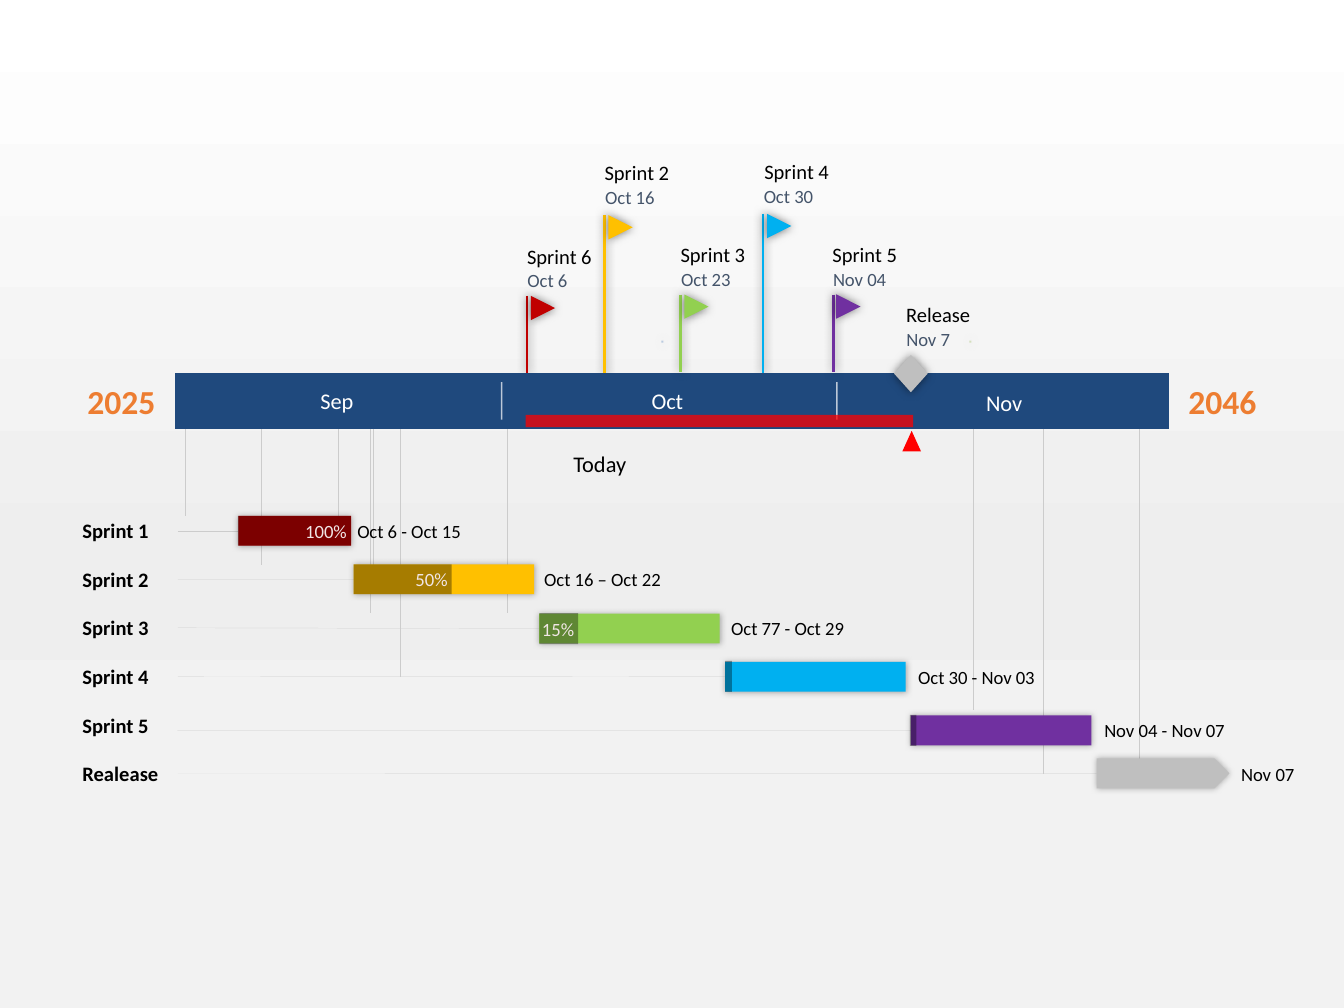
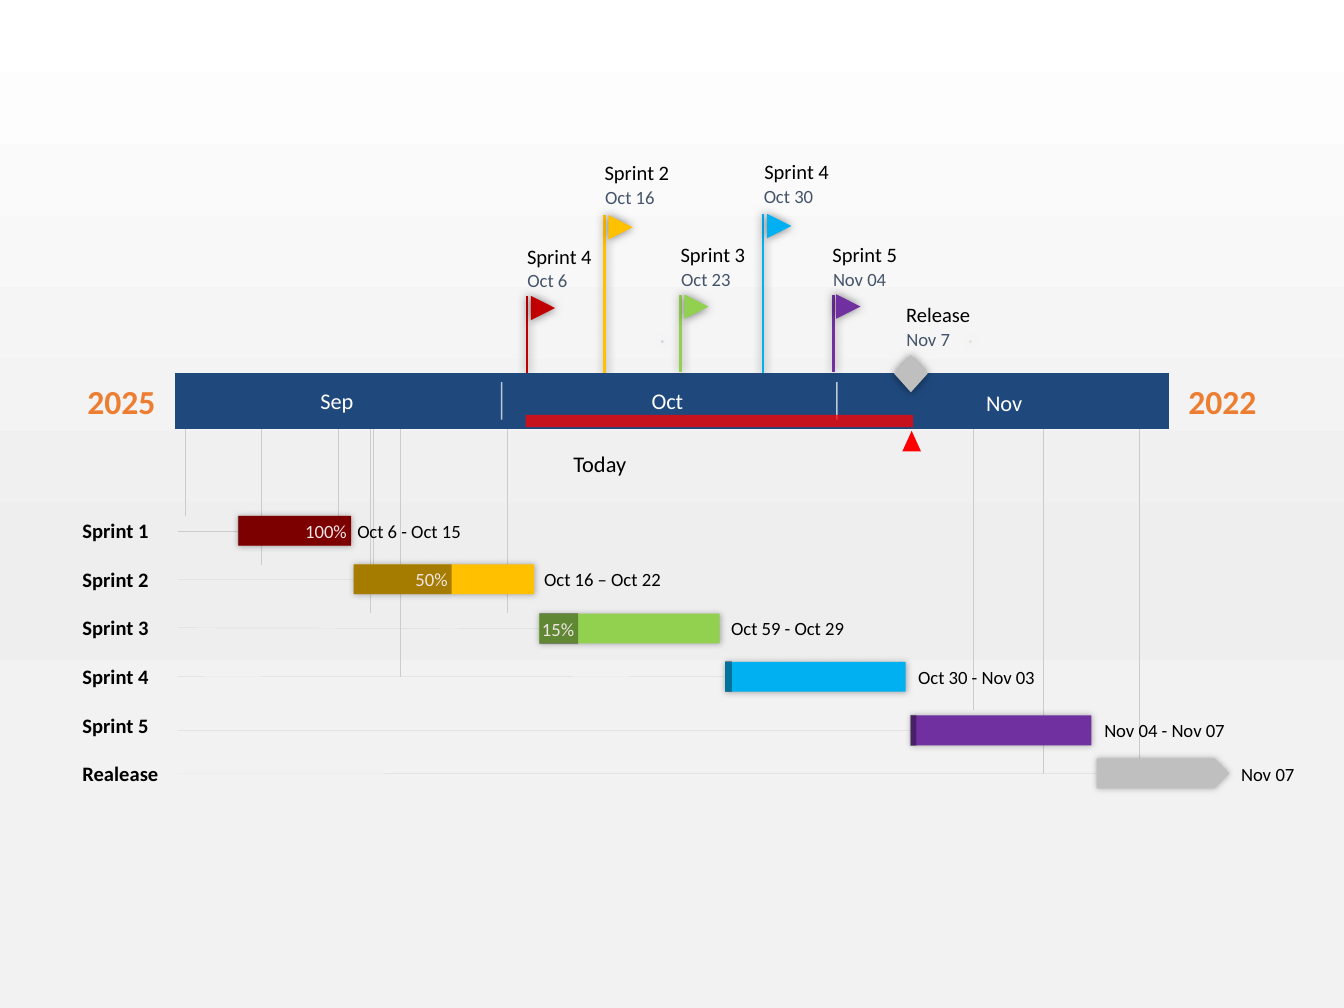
6 at (586, 257): 6 -> 4
2046: 2046 -> 2022
77: 77 -> 59
